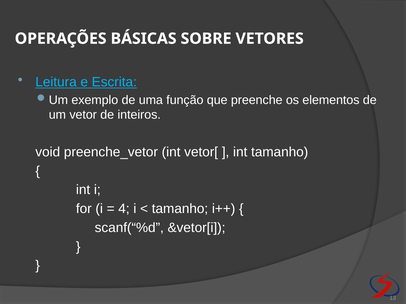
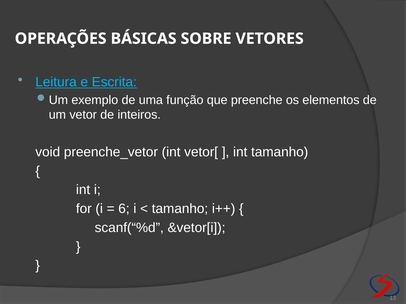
4: 4 -> 6
